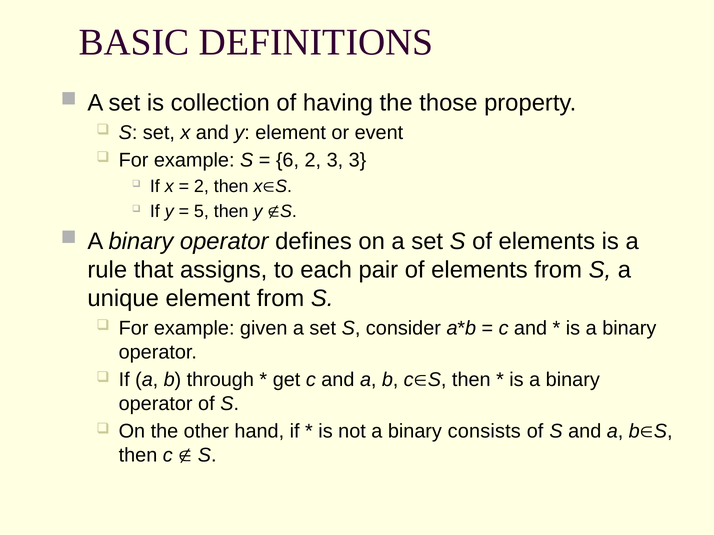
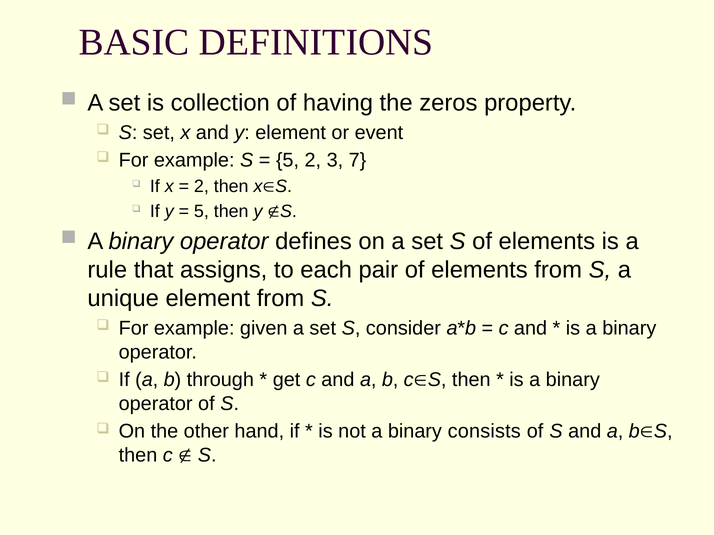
those: those -> zeros
6 at (287, 160): 6 -> 5
3 3: 3 -> 7
